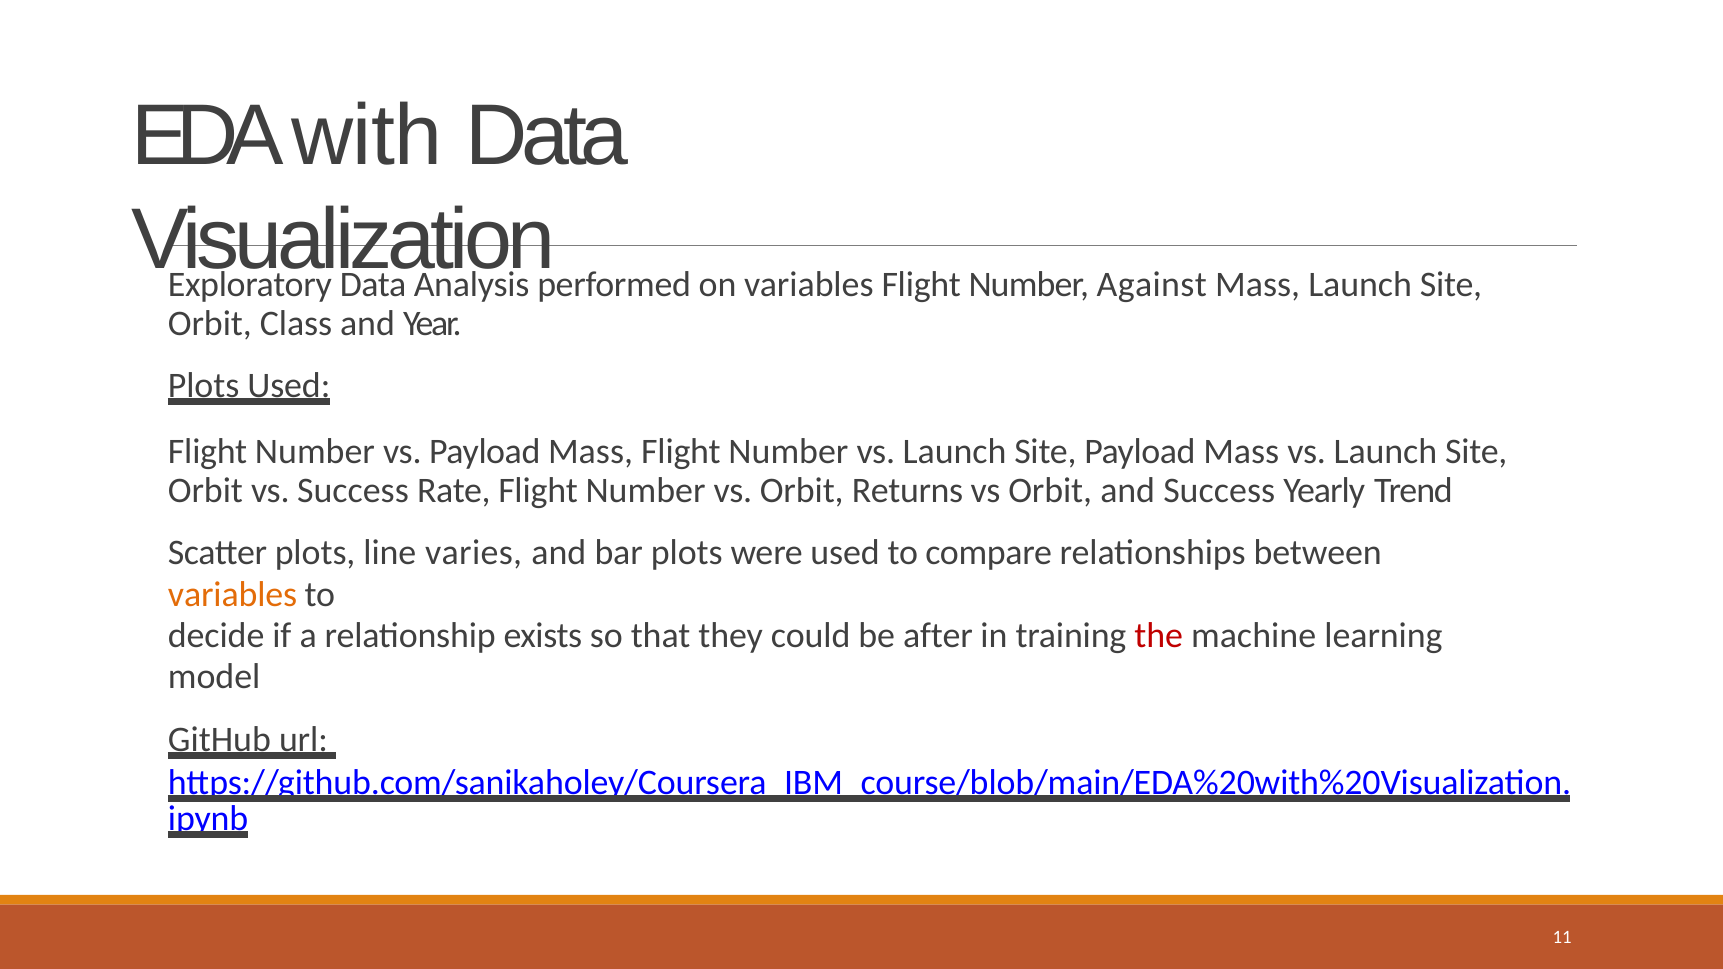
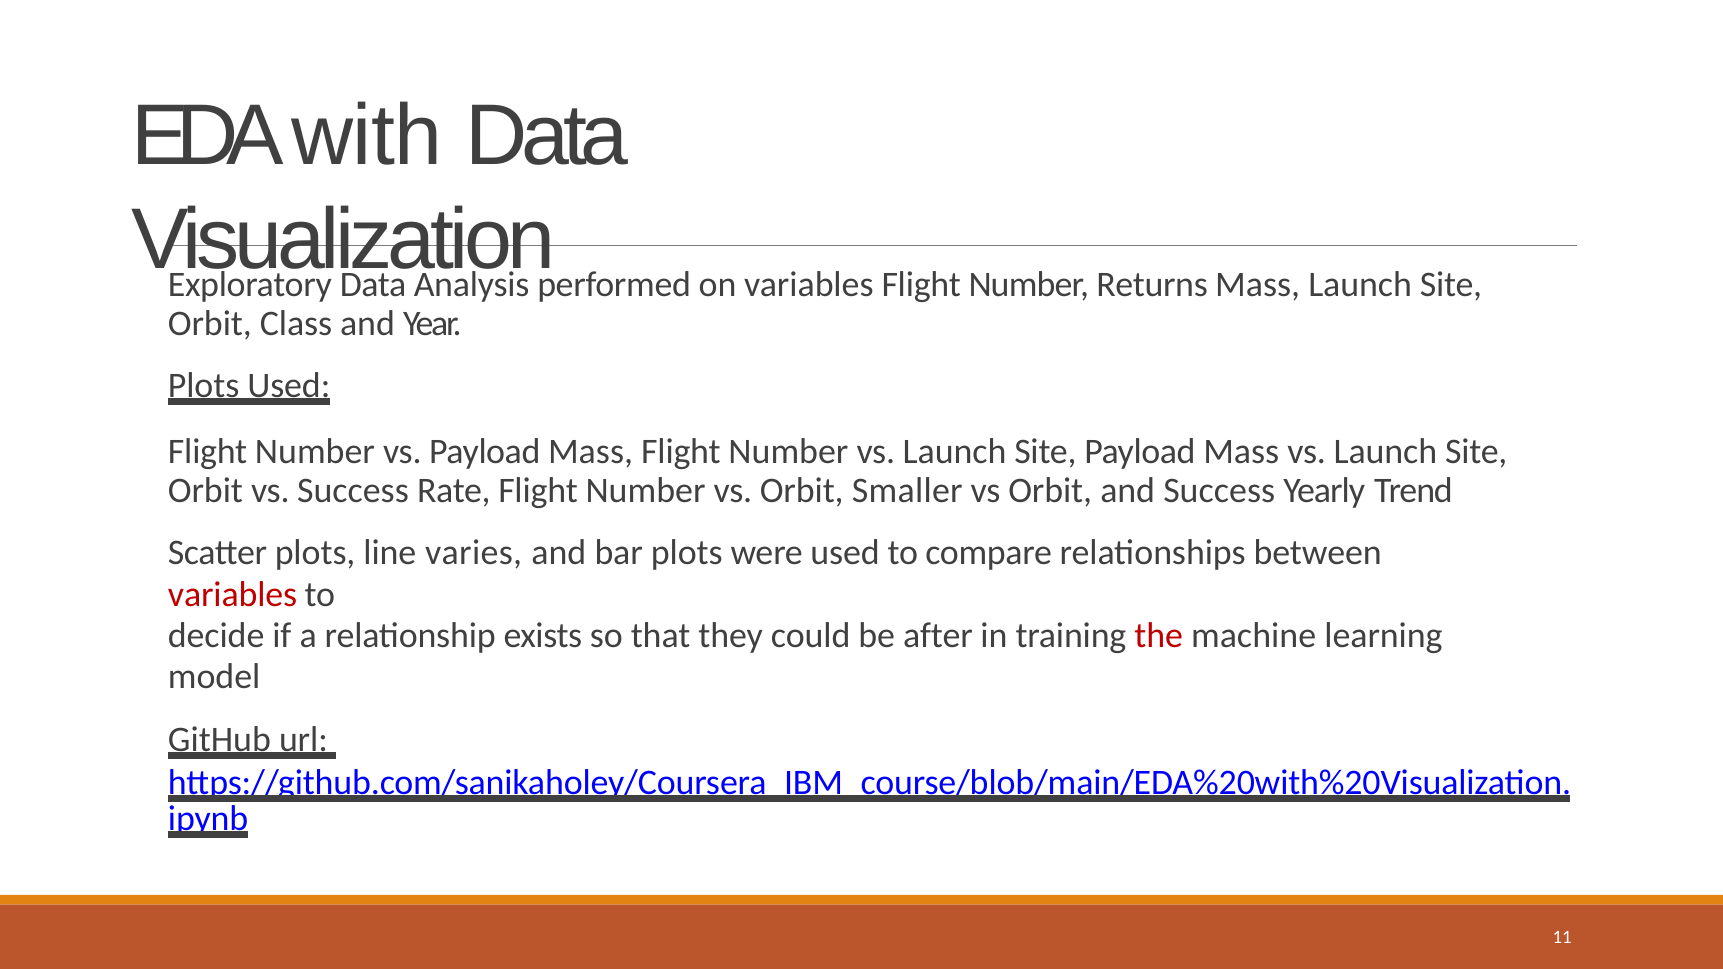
Against: Against -> Returns
Returns: Returns -> Smaller
variables at (233, 594) colour: orange -> red
